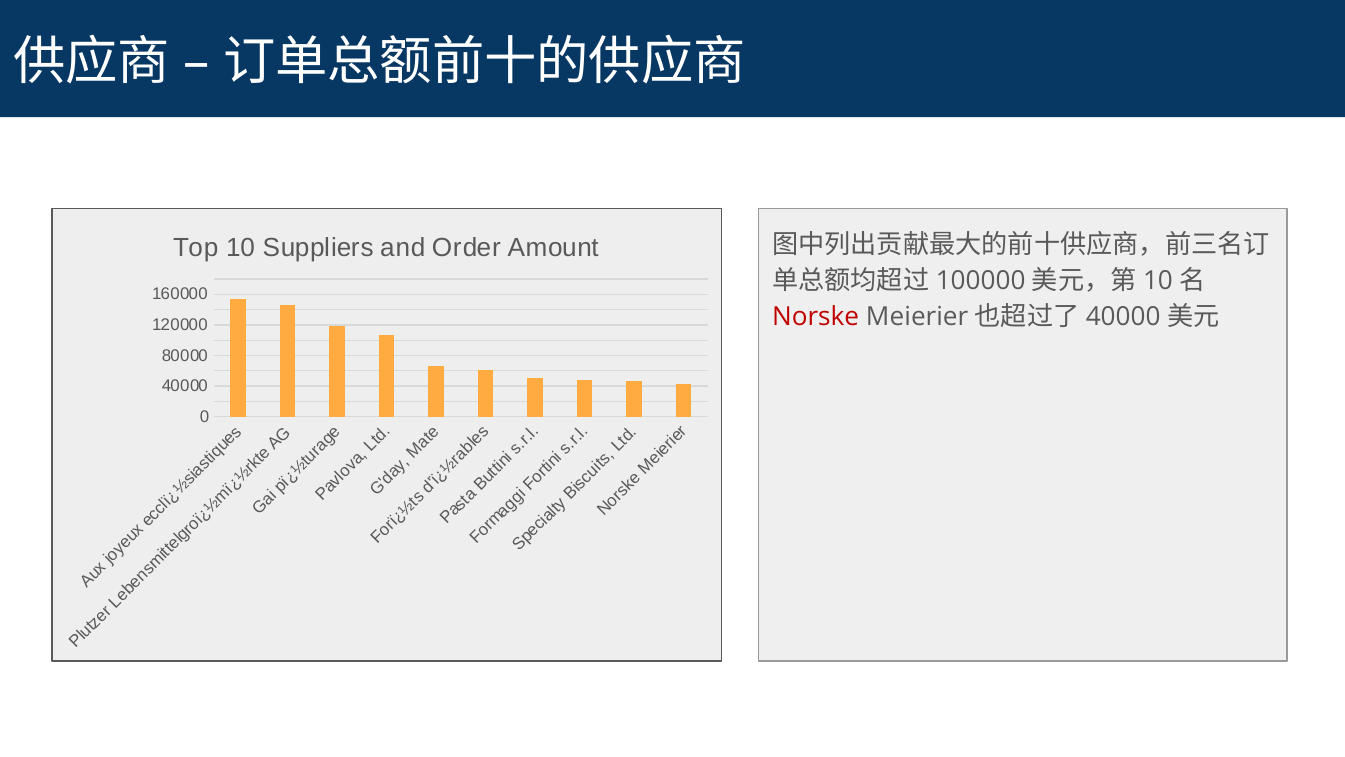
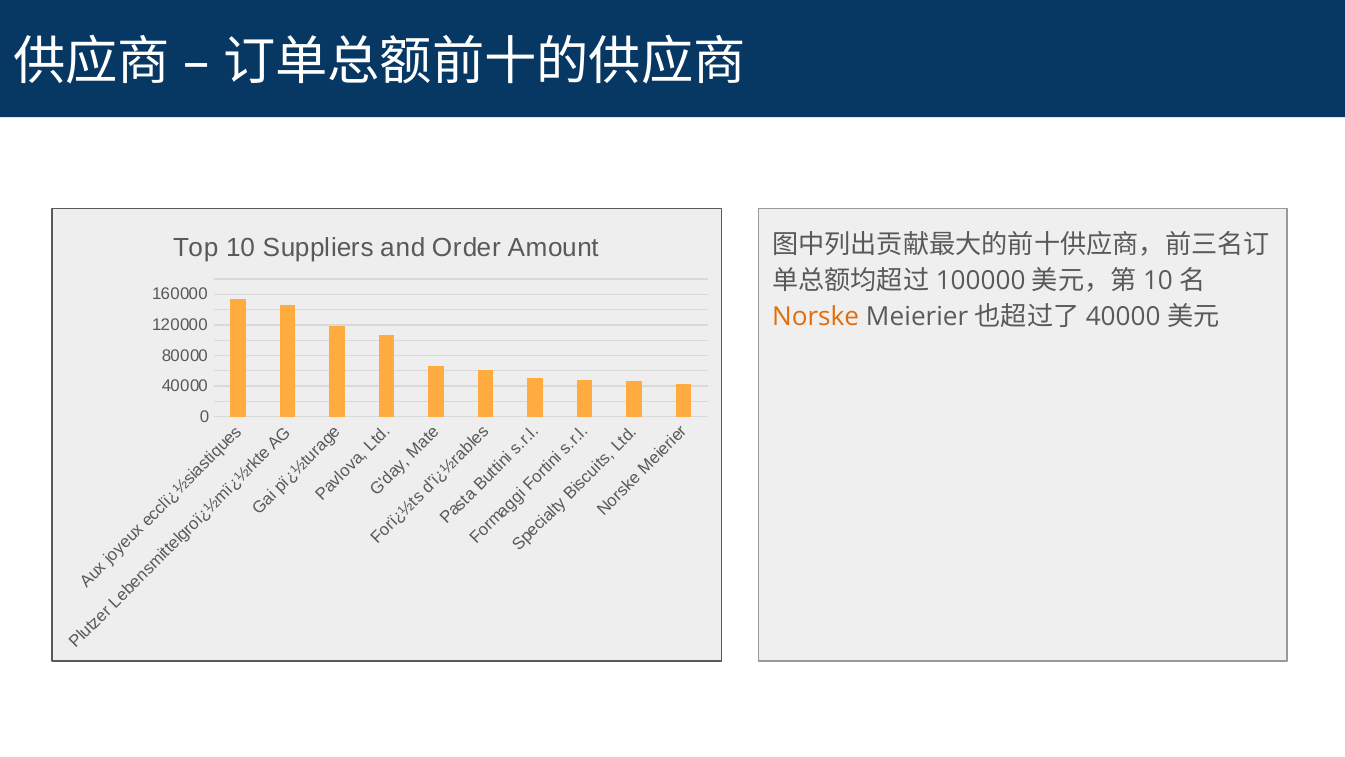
Norske colour: red -> orange
